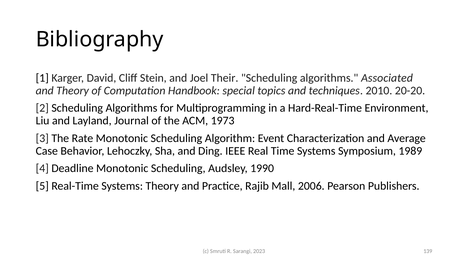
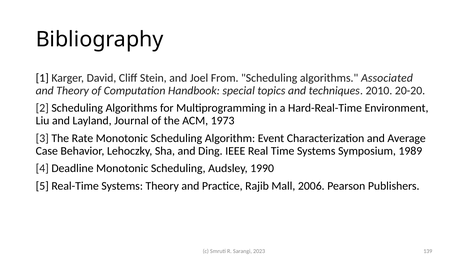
Their: Their -> From
